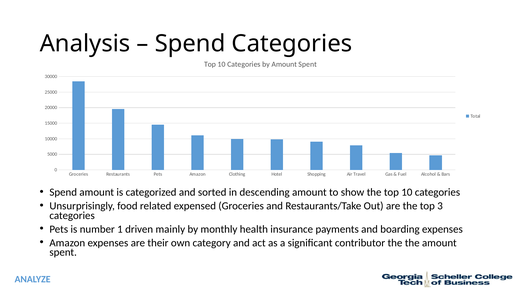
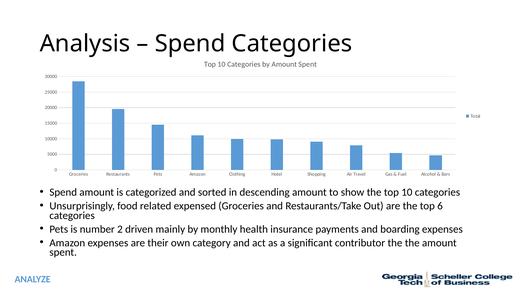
3: 3 -> 6
1: 1 -> 2
